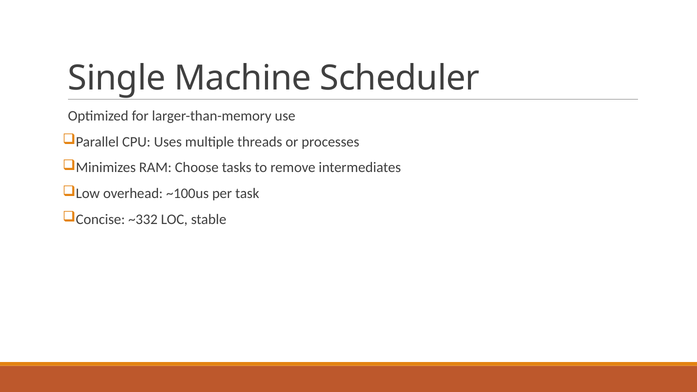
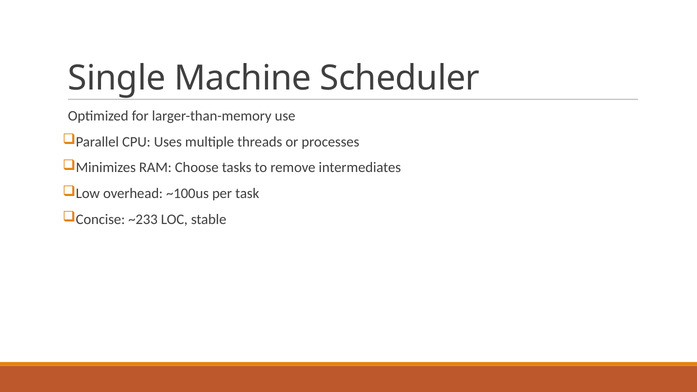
~332: ~332 -> ~233
